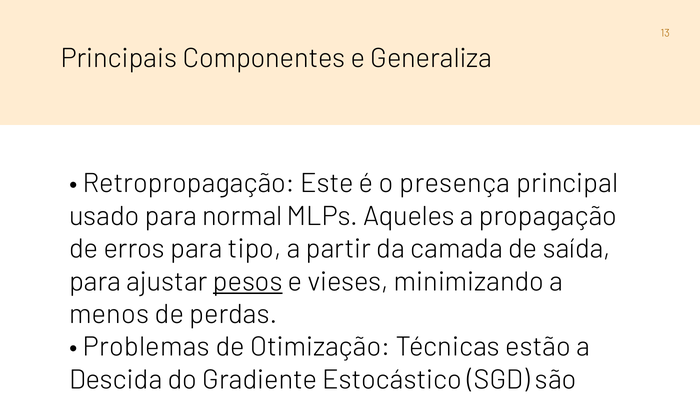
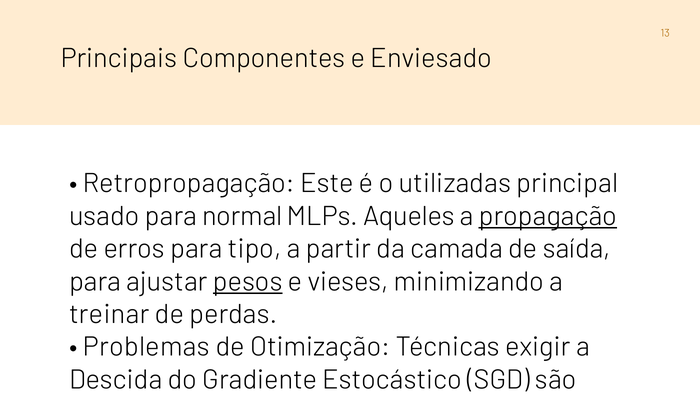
Generaliza: Generaliza -> Enviesado
presença: presença -> utilizadas
propagação underline: none -> present
menos: menos -> treinar
estão: estão -> exigir
